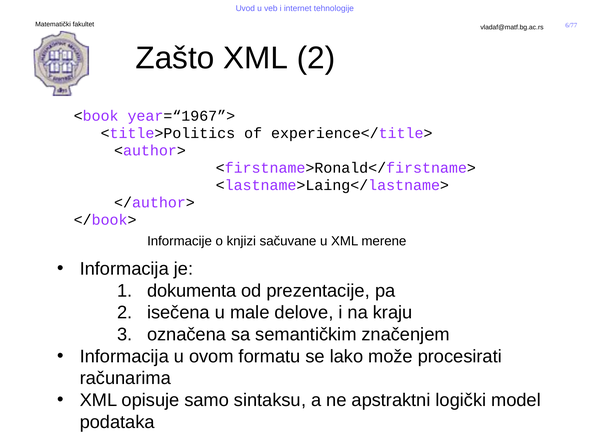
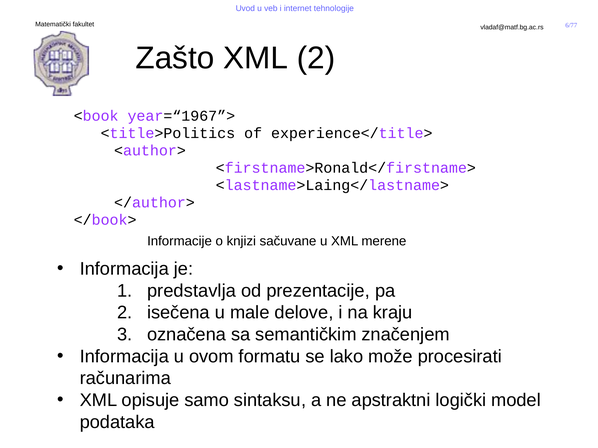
dokumenta: dokumenta -> predstavlja
